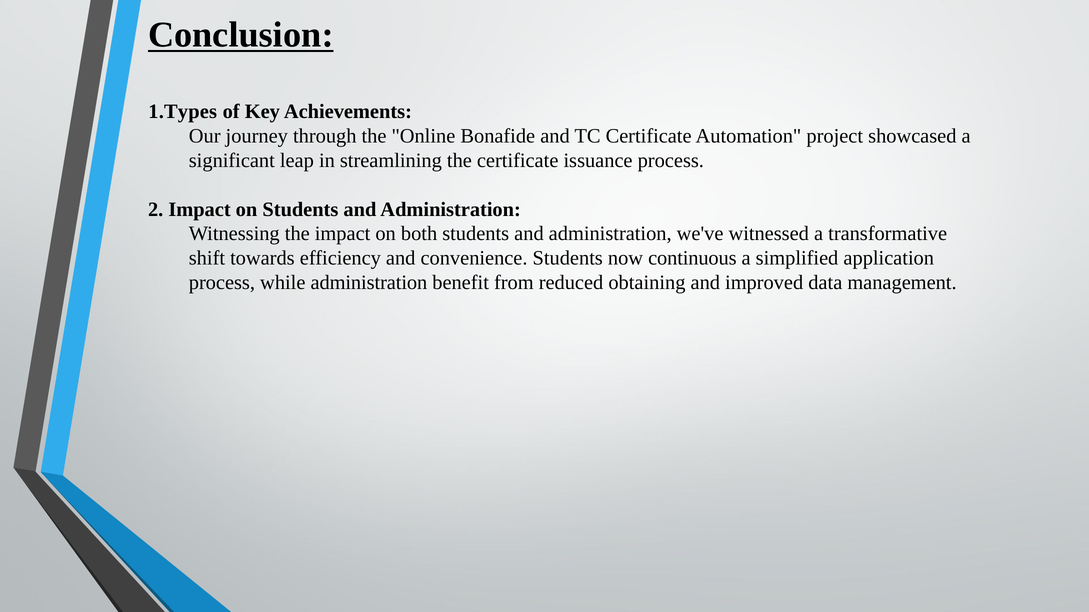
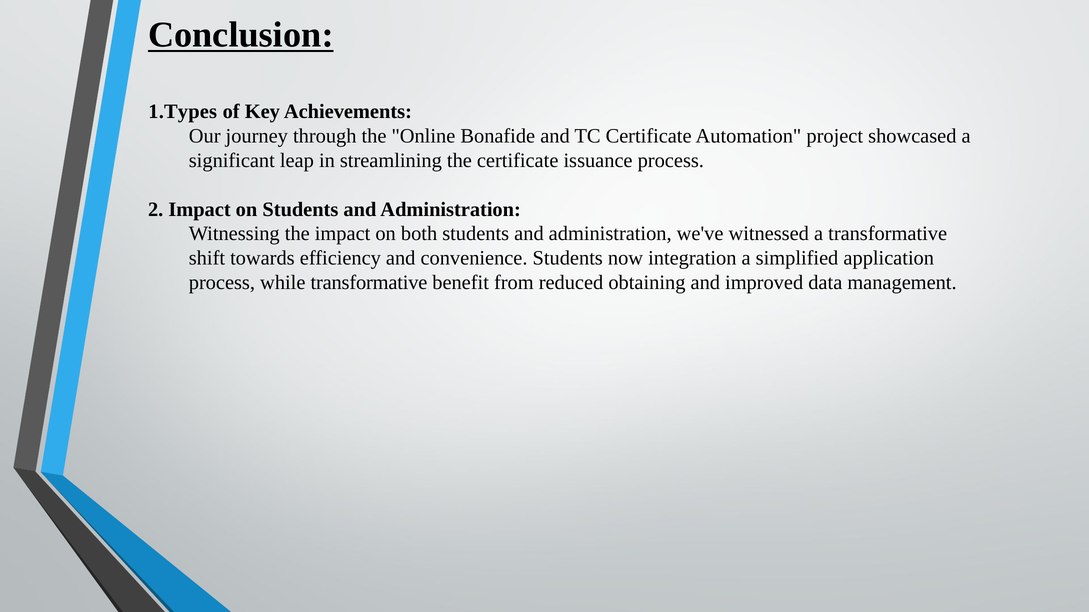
continuous: continuous -> integration
while administration: administration -> transformative
